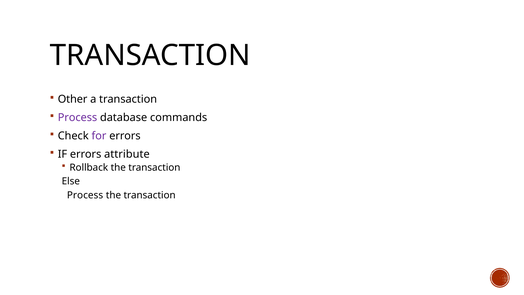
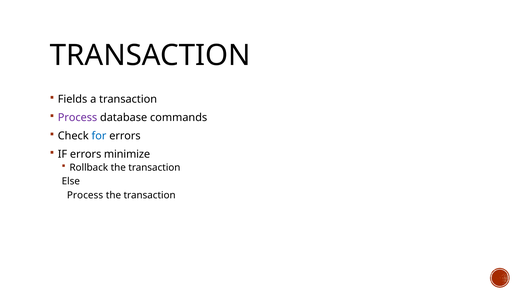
Other: Other -> Fields
for colour: purple -> blue
attribute: attribute -> minimize
